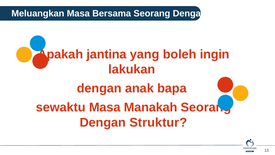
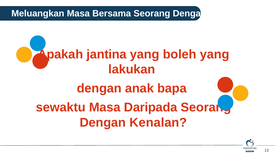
boleh ingin: ingin -> yang
Manakah: Manakah -> Daripada
Struktur: Struktur -> Kenalan
